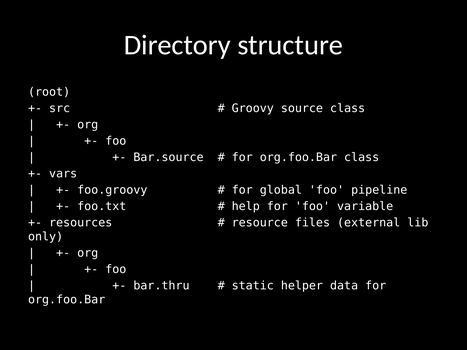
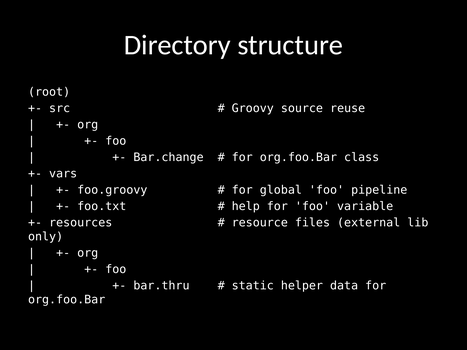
source class: class -> reuse
Bar.source: Bar.source -> Bar.change
